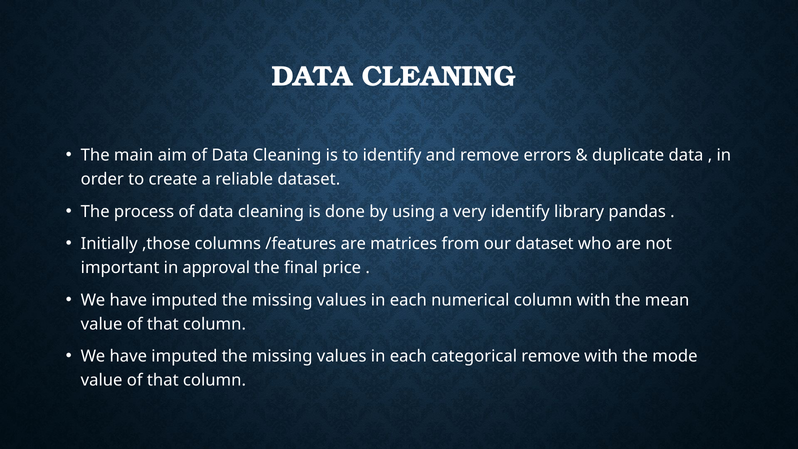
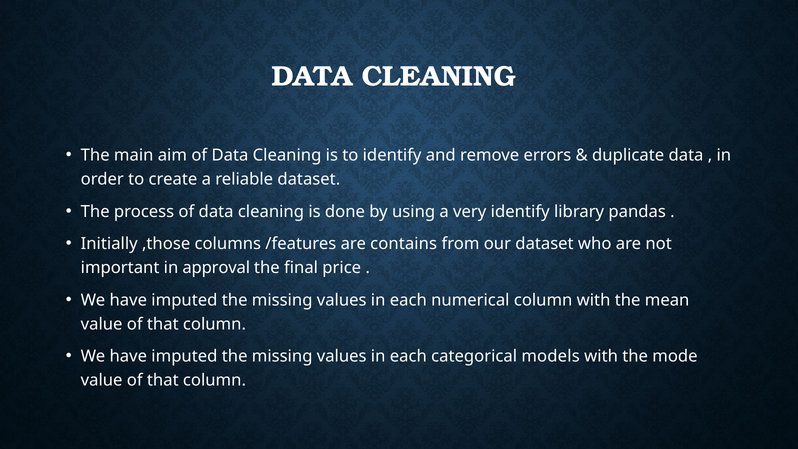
matrices: matrices -> contains
categorical remove: remove -> models
